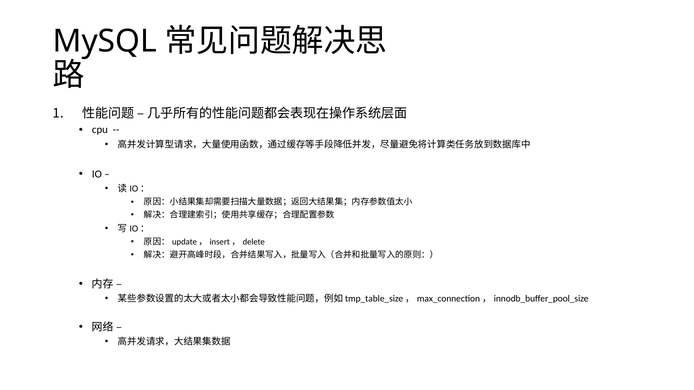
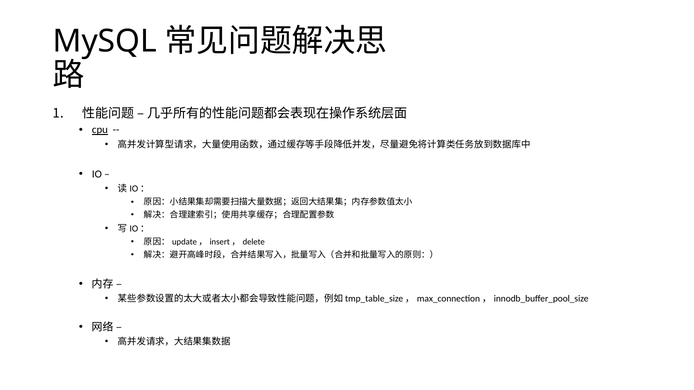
cpu underline: none -> present
